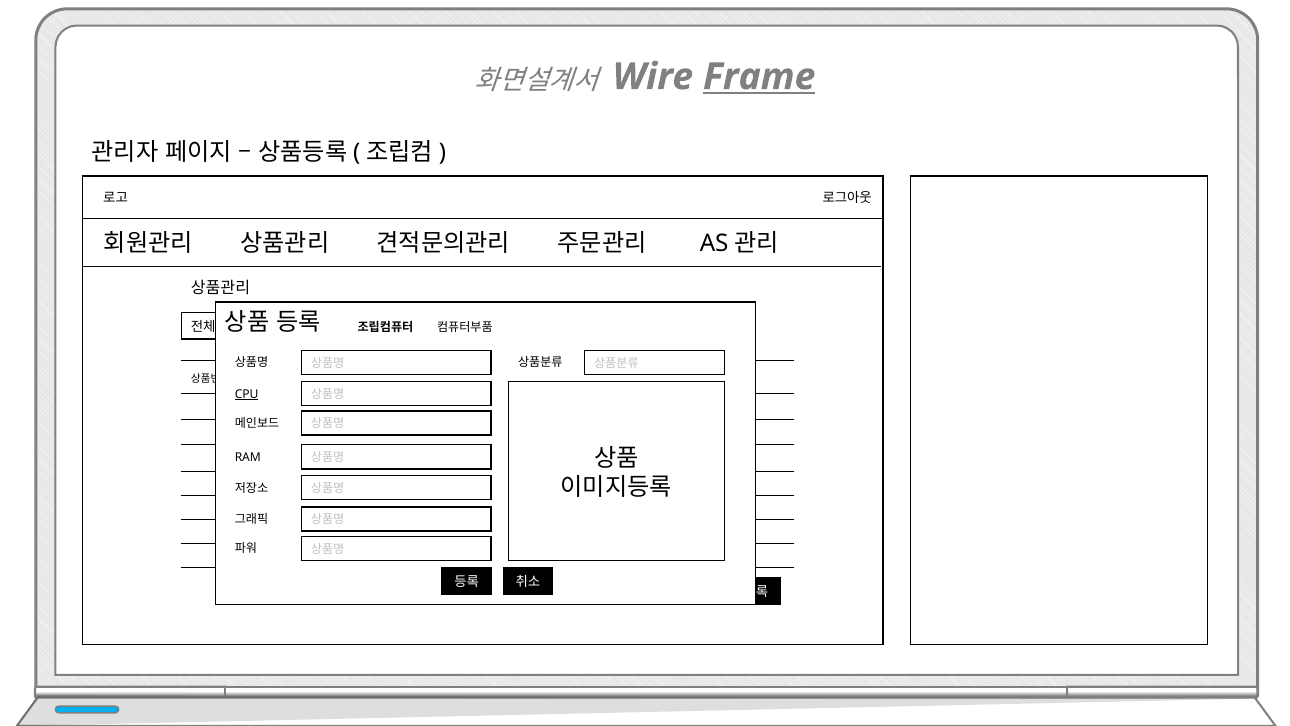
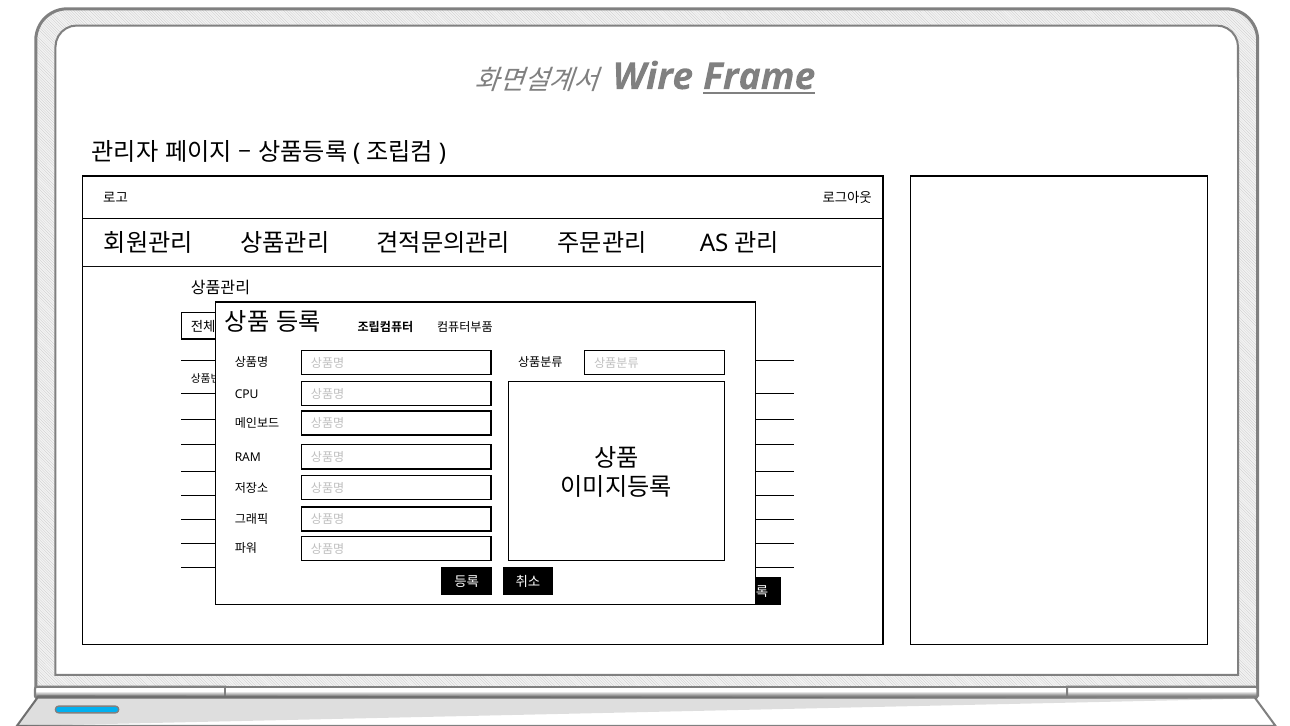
CPU underline: present -> none
